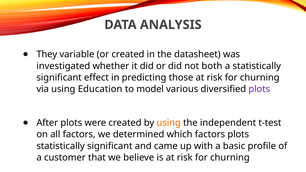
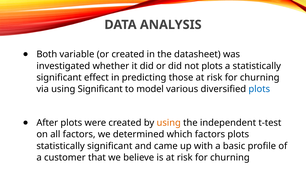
They: They -> Both
not both: both -> plots
using Education: Education -> Significant
plots at (259, 89) colour: purple -> blue
